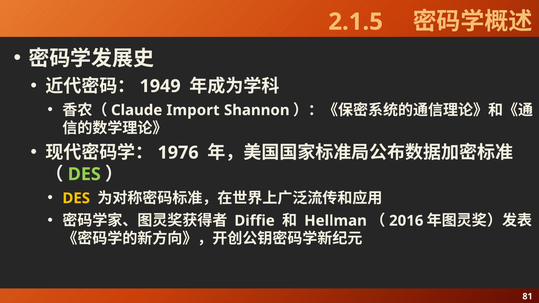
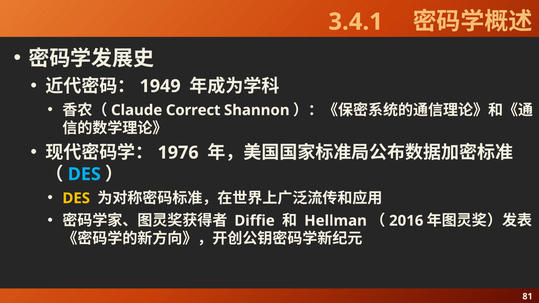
2.1.5: 2.1.5 -> 3.4.1
Import: Import -> Correct
DES at (84, 174) colour: light green -> light blue
